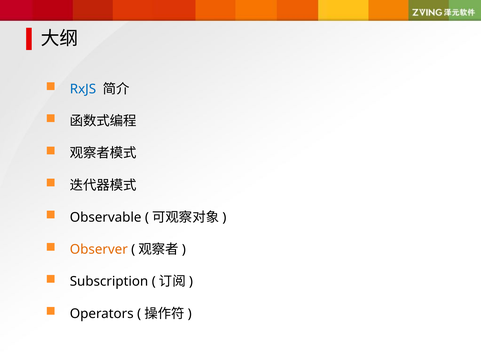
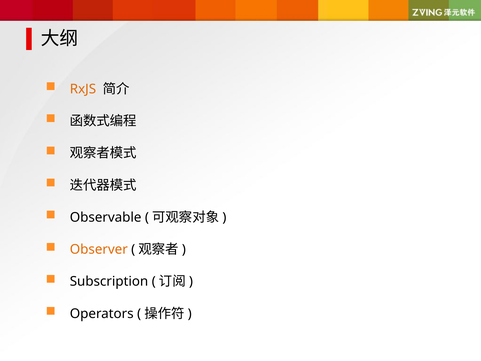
RxJS colour: blue -> orange
